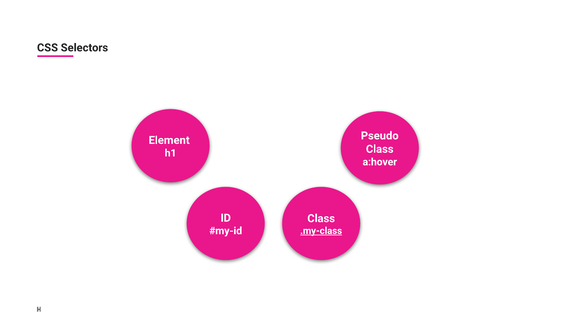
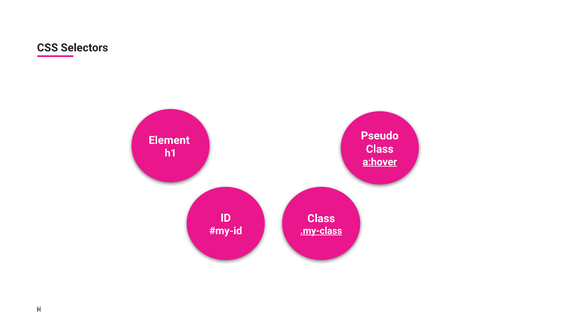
a:hover underline: none -> present
